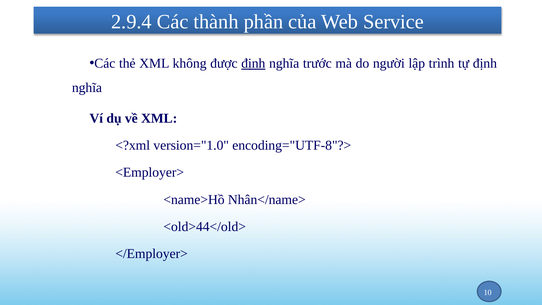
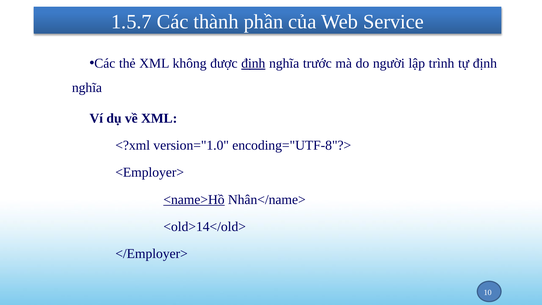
2.9.4: 2.9.4 -> 1.5.7
<name>Hồ underline: none -> present
<old>44</old>: <old>44</old> -> <old>14</old>
